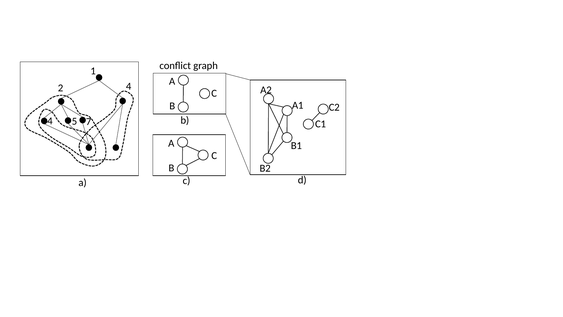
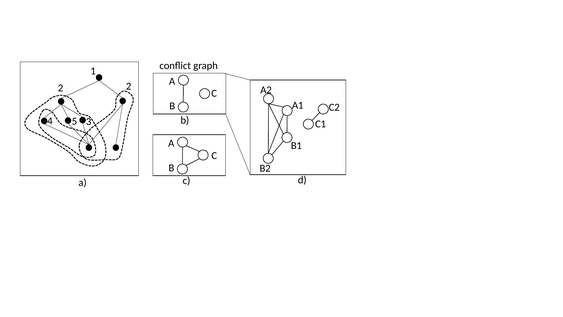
2 4: 4 -> 2
7: 7 -> 3
